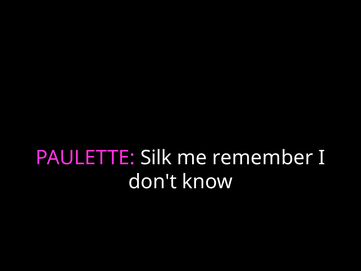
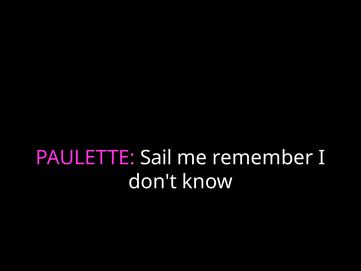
Silk: Silk -> Sail
